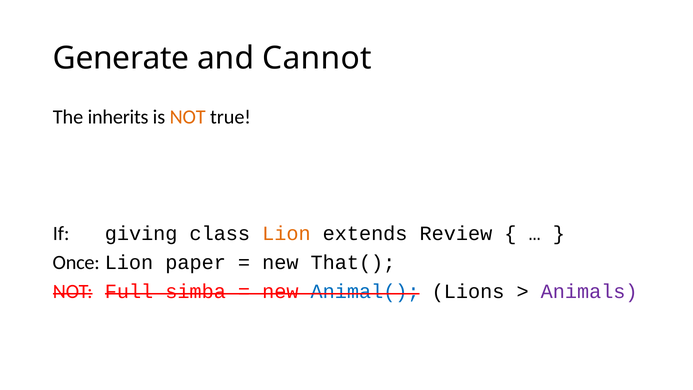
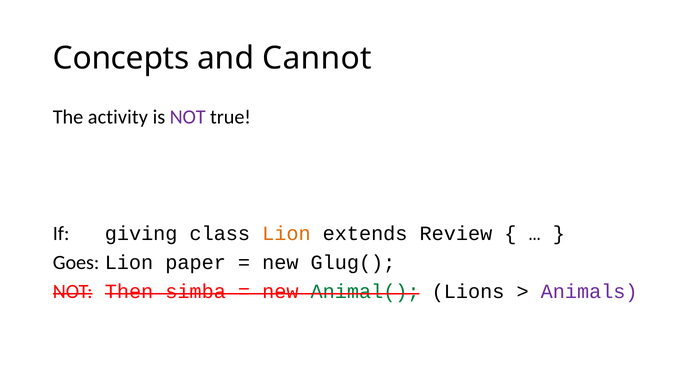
Generate: Generate -> Concepts
inherits: inherits -> activity
NOT at (188, 117) colour: orange -> purple
Once: Once -> Goes
That(: That( -> Glug(
Full: Full -> Then
Animal( colour: blue -> green
